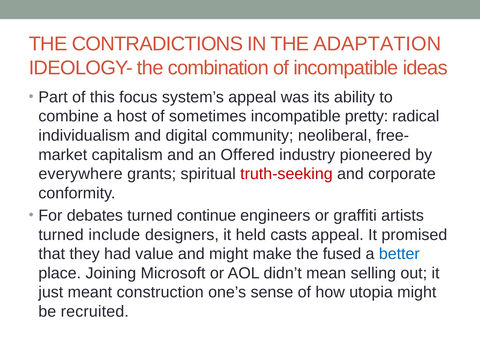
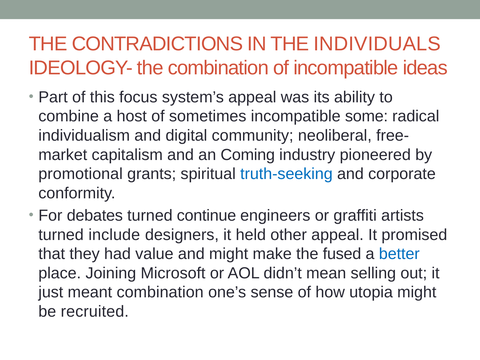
ADAPTATION: ADAPTATION -> INDIVIDUALS
pretty: pretty -> some
Offered: Offered -> Coming
everywhere: everywhere -> promotional
truth-seeking colour: red -> blue
casts: casts -> other
meant construction: construction -> combination
